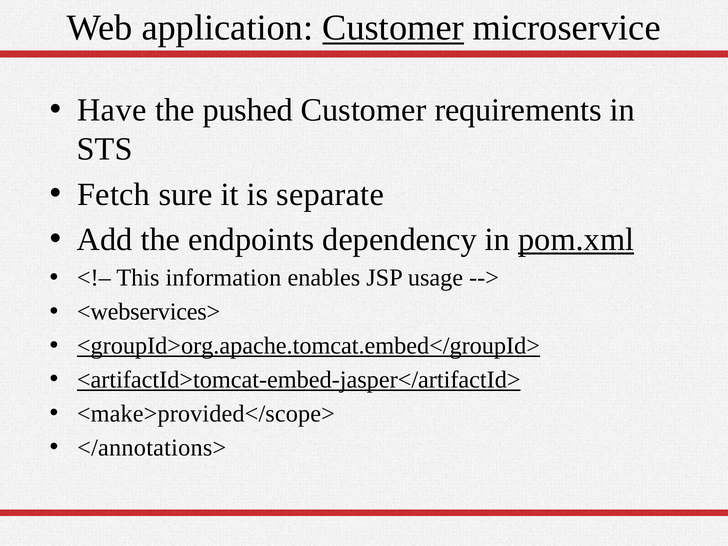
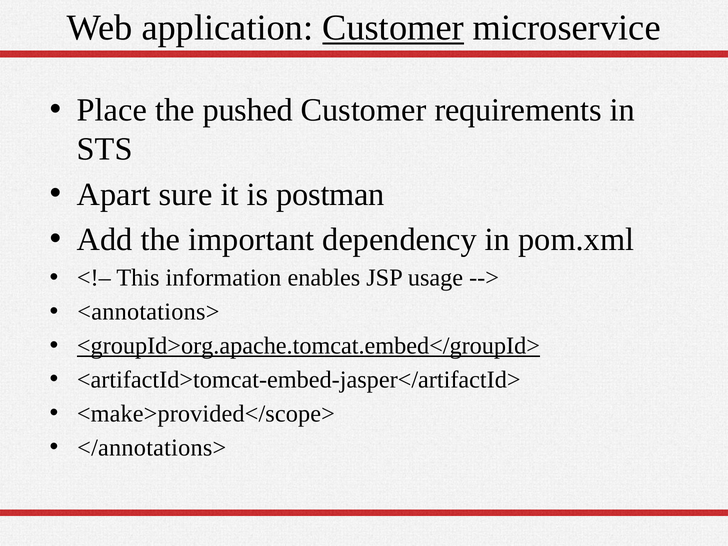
Have: Have -> Place
Fetch: Fetch -> Apart
separate: separate -> postman
endpoints: endpoints -> important
pom.xml underline: present -> none
<webservices>: <webservices> -> <annotations>
<artifactId>tomcat-embed-jasper</artifactId> underline: present -> none
